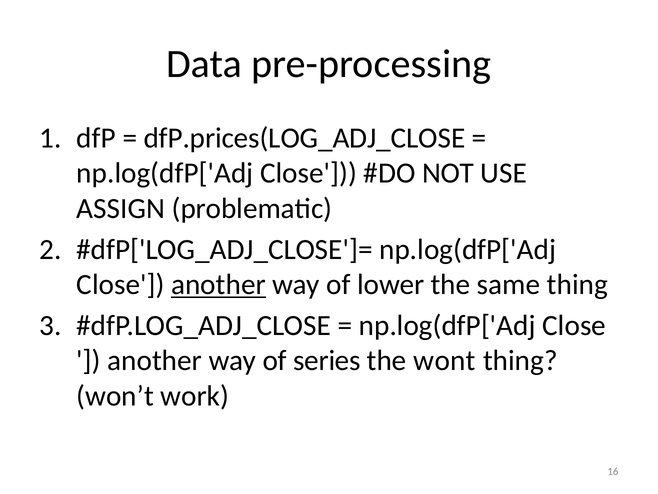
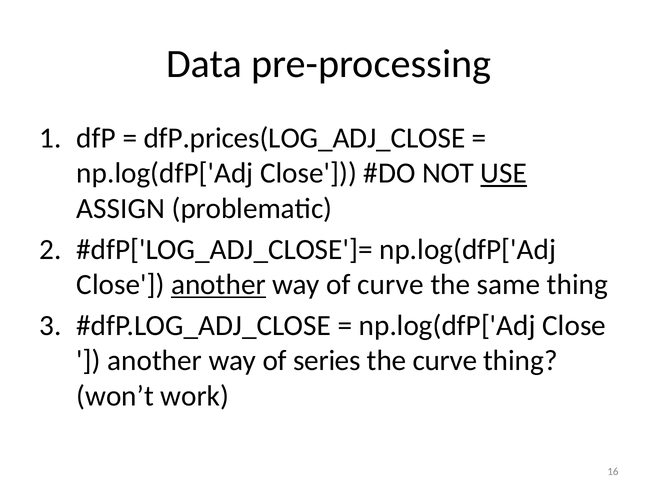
USE underline: none -> present
of lower: lower -> curve
the wont: wont -> curve
